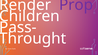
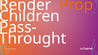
Prop colour: purple -> orange
